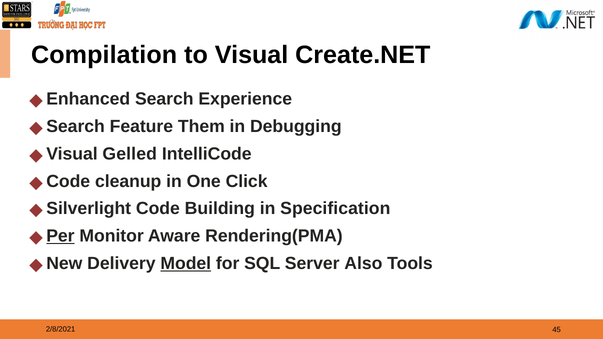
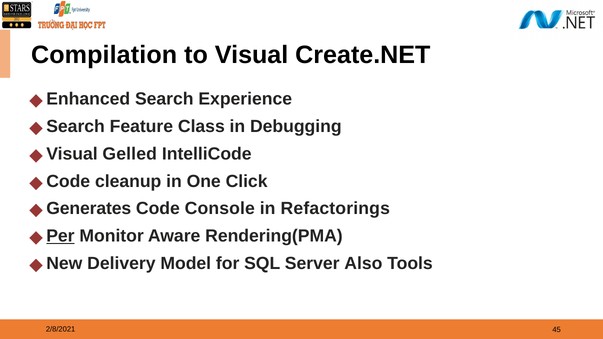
Them: Them -> Class
Silverlight: Silverlight -> Generates
Building: Building -> Console
Specification: Specification -> Refactorings
Model underline: present -> none
